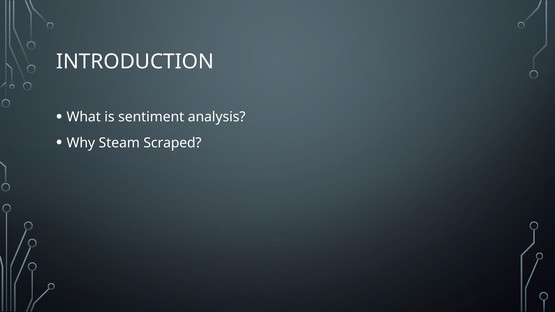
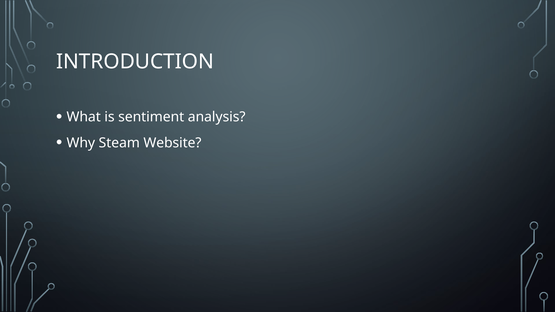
Scraped: Scraped -> Website
